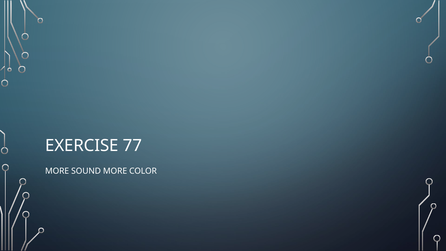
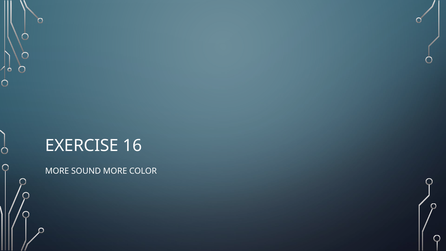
77: 77 -> 16
